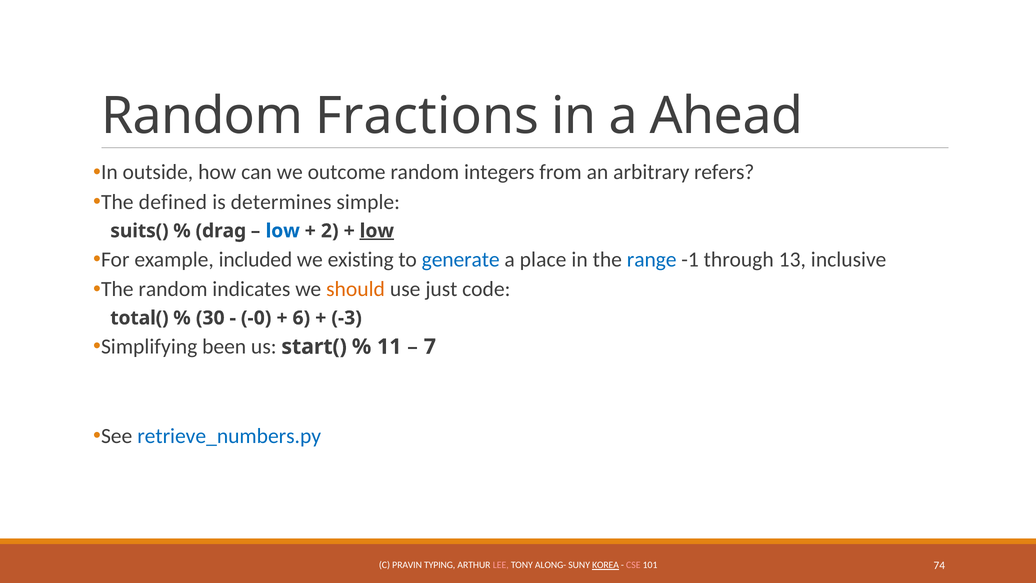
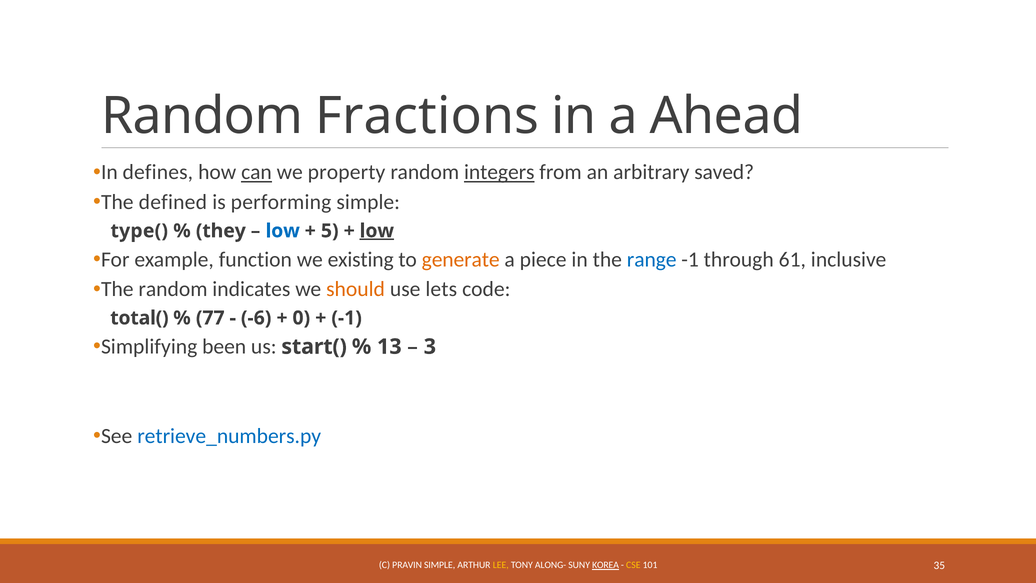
outside: outside -> defines
can underline: none -> present
outcome: outcome -> property
integers underline: none -> present
refers: refers -> saved
determines: determines -> performing
suits(: suits( -> type(
drag: drag -> they
2: 2 -> 5
included: included -> function
generate colour: blue -> orange
place: place -> piece
13: 13 -> 61
just: just -> lets
30: 30 -> 77
-0: -0 -> -6
6: 6 -> 0
-3 at (347, 318): -3 -> -1
11: 11 -> 13
7: 7 -> 3
PRAVIN TYPING: TYPING -> SIMPLE
LEE colour: pink -> yellow
CSE colour: pink -> yellow
74: 74 -> 35
